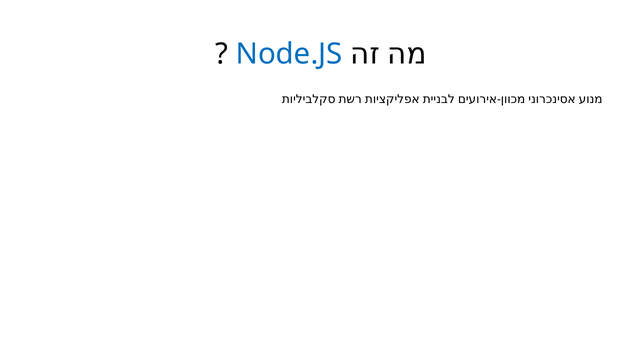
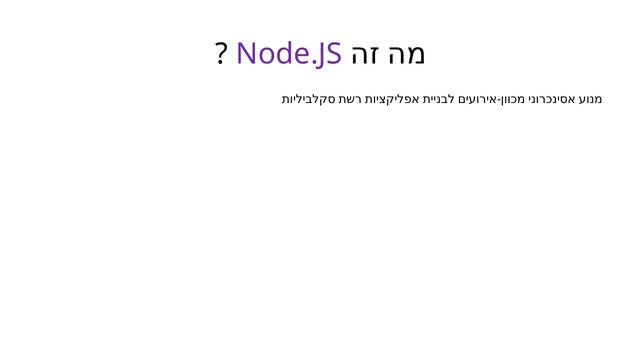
Node.JS colour: blue -> purple
